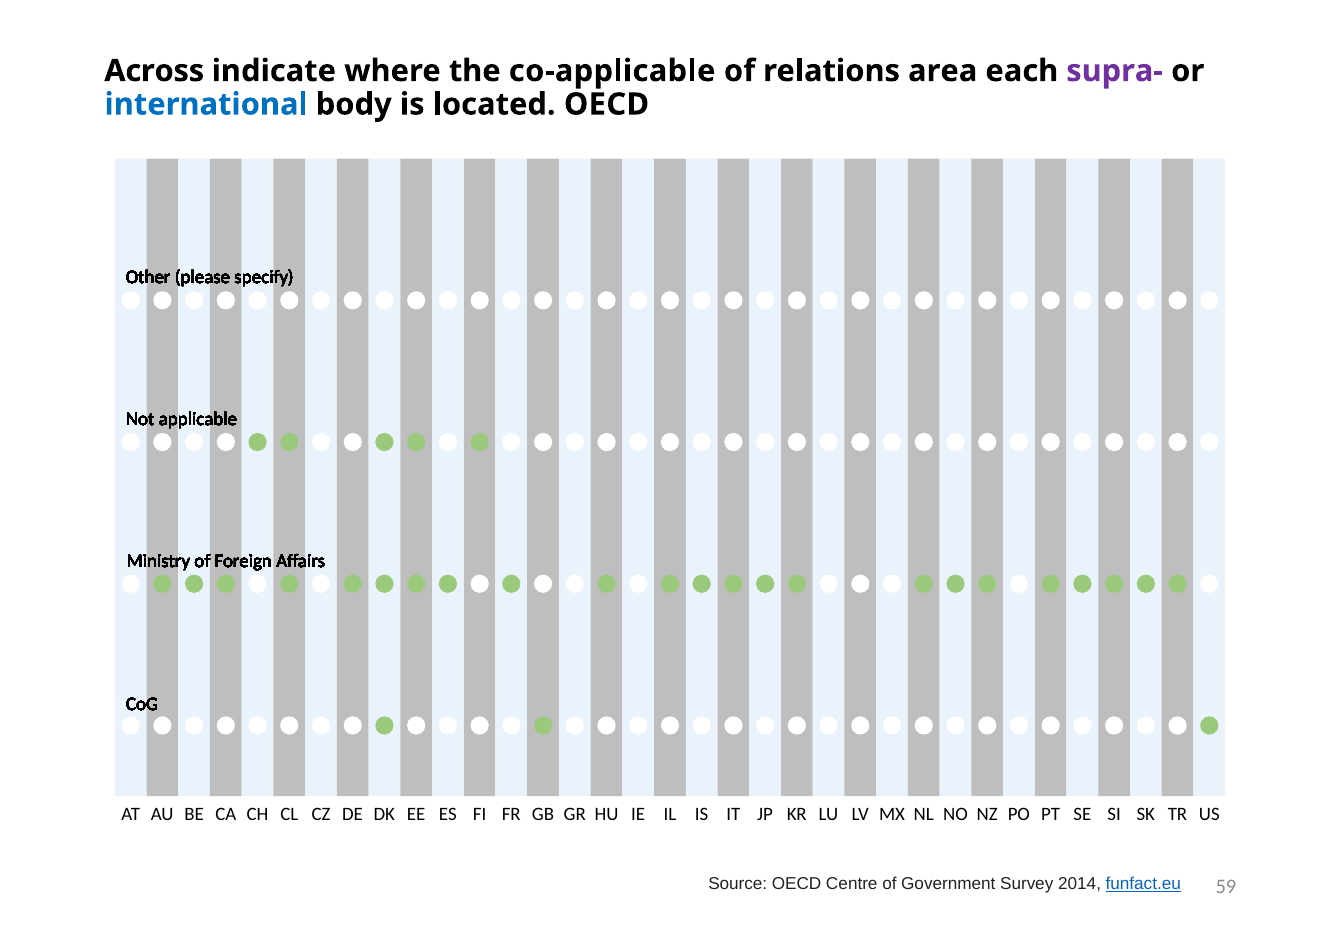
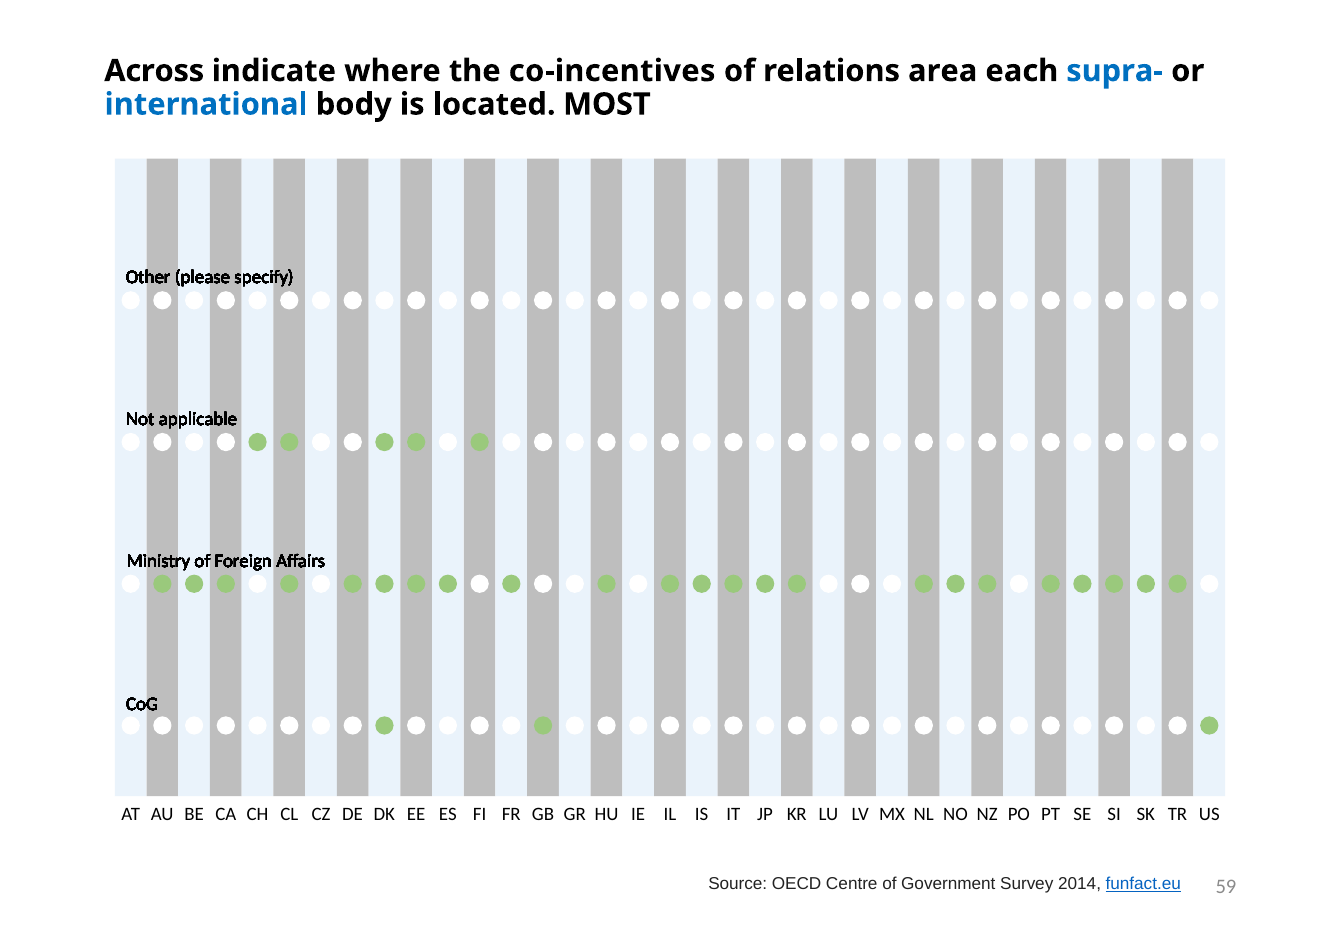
co-applicable: co-applicable -> co-incentives
supra- colour: purple -> blue
located OECD: OECD -> MOST
